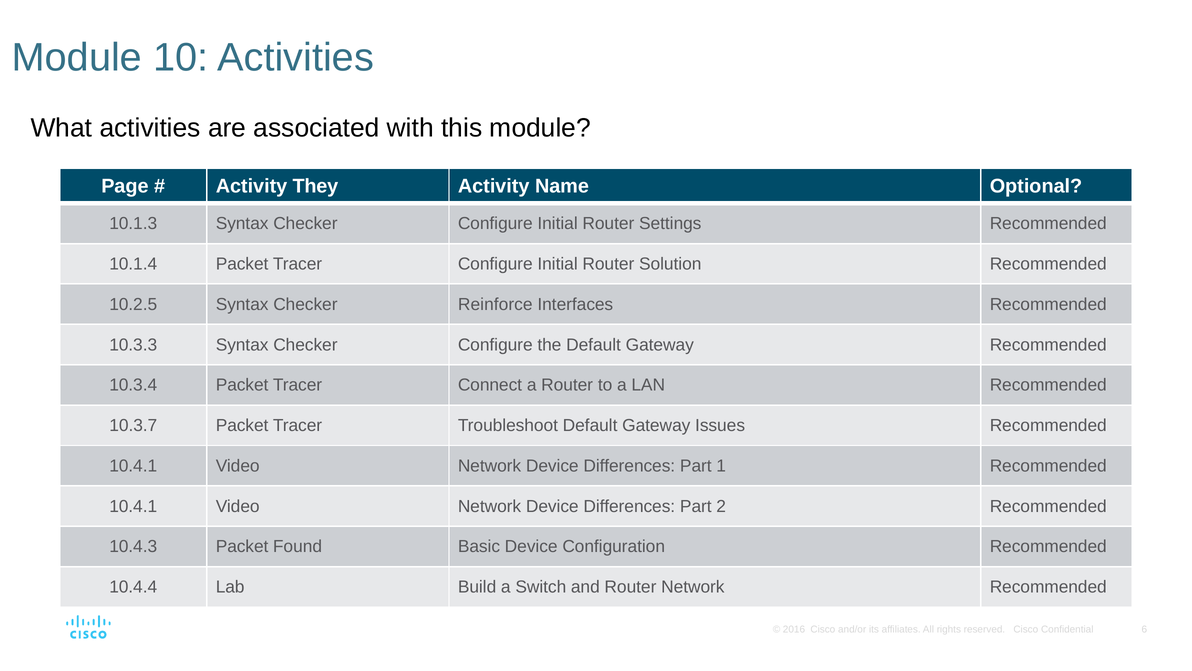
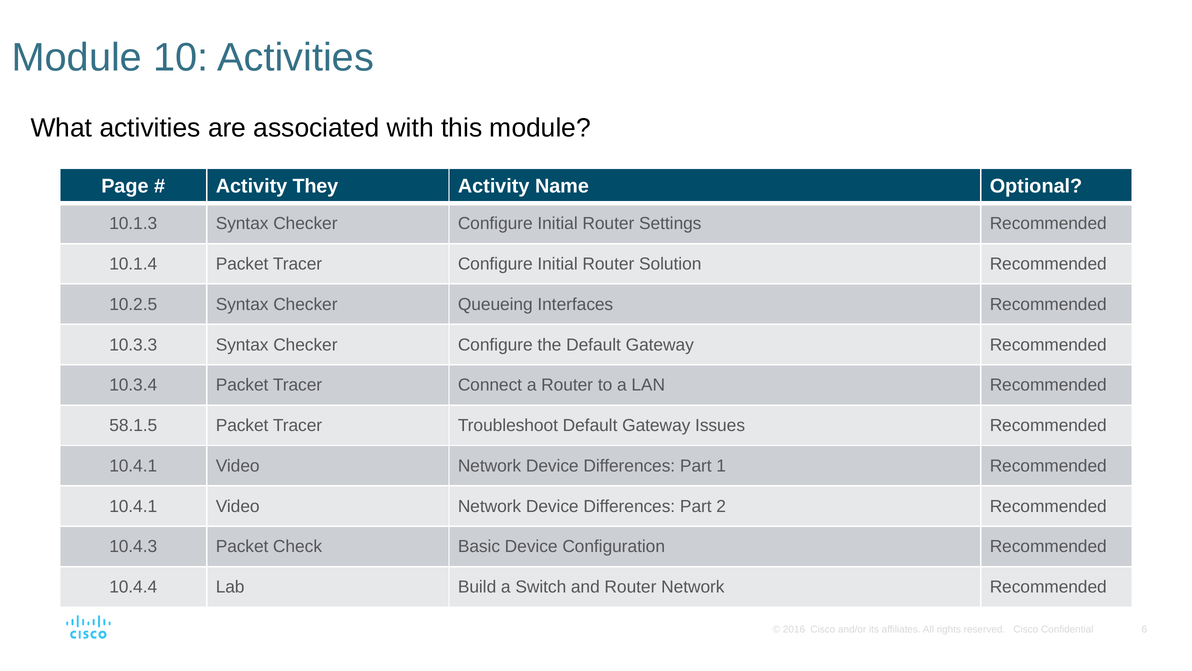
Reinforce: Reinforce -> Queueing
10.3.7: 10.3.7 -> 58.1.5
Found: Found -> Check
